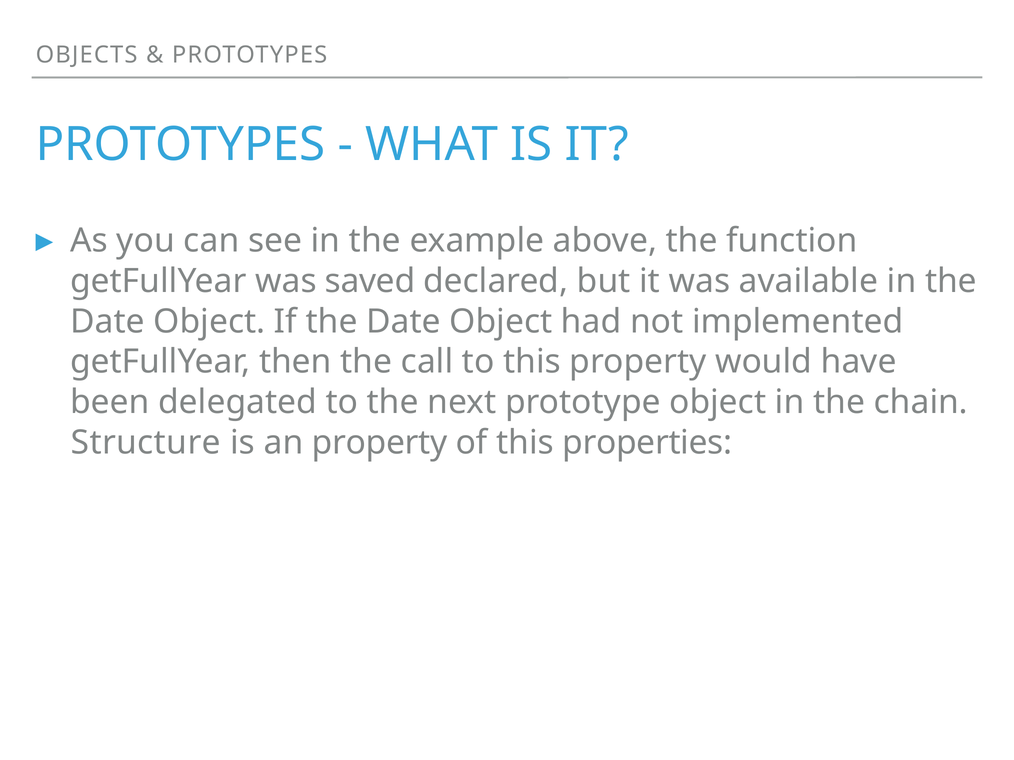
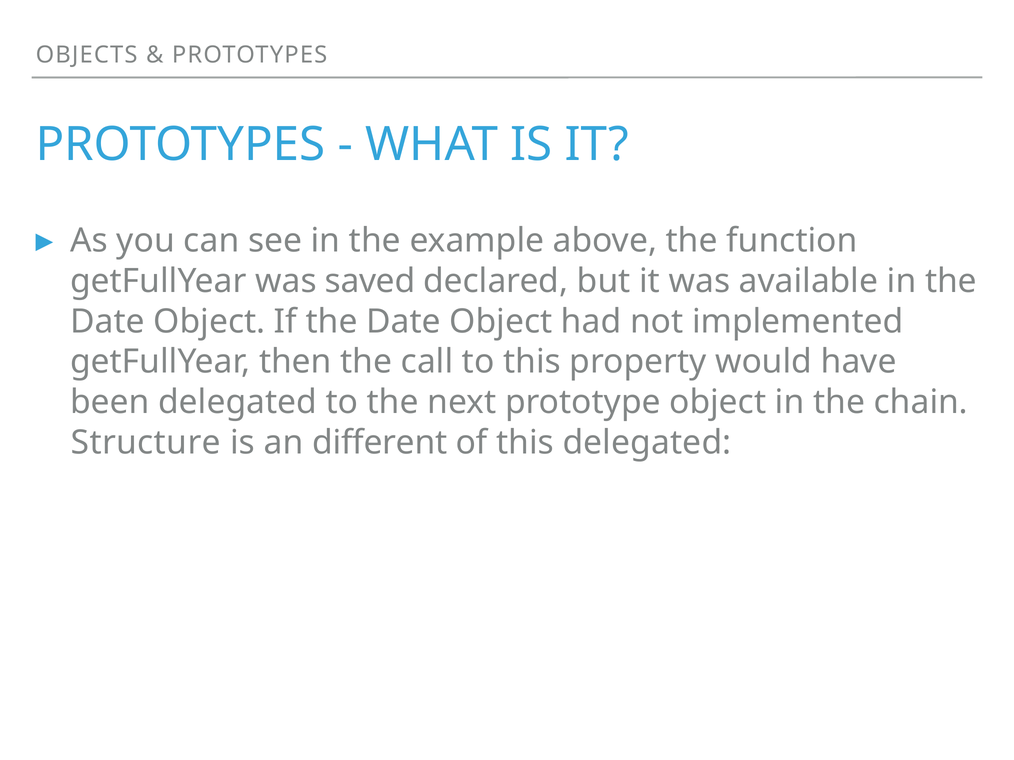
an property: property -> different
this properties: properties -> delegated
